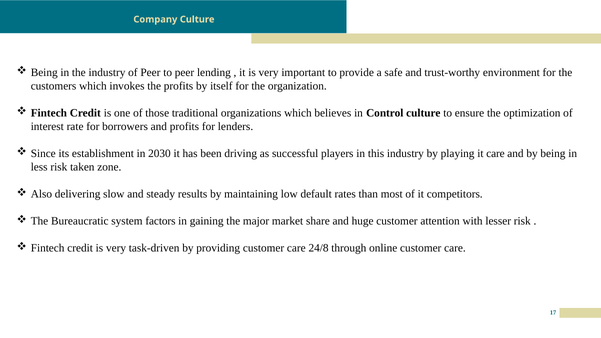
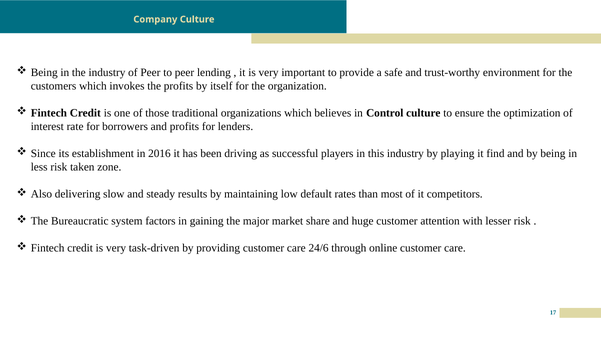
2030: 2030 -> 2016
it care: care -> find
24/8: 24/8 -> 24/6
